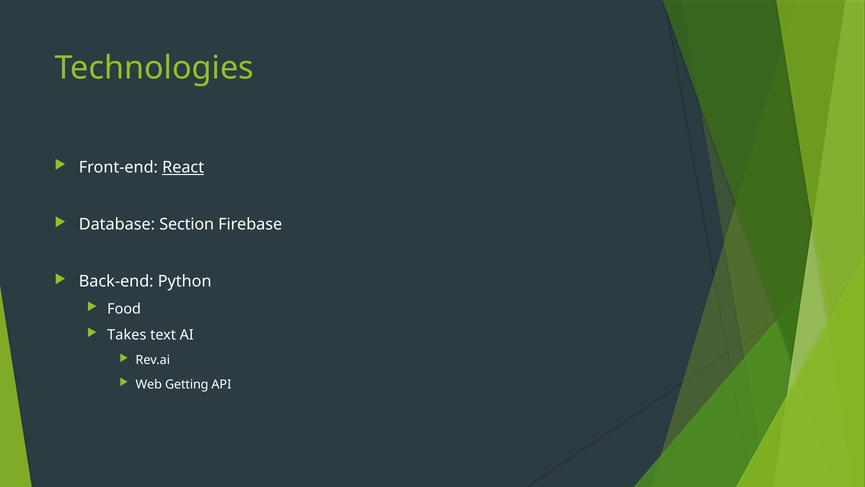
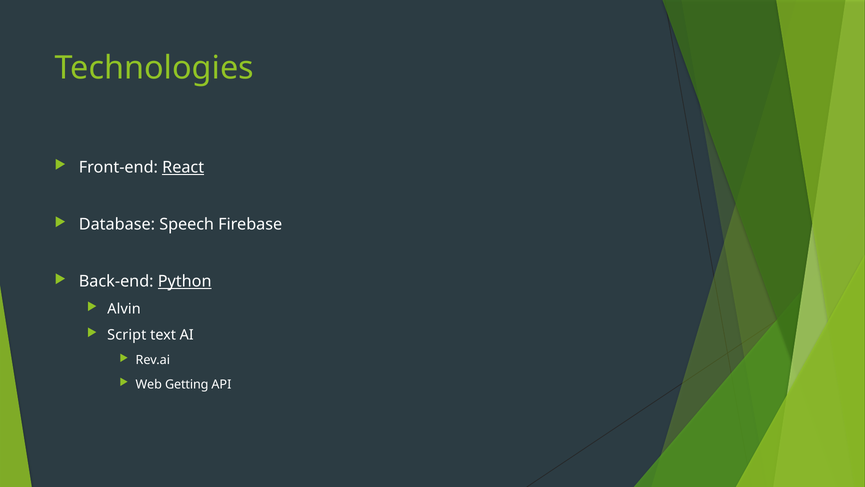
Section: Section -> Speech
Python underline: none -> present
Food: Food -> Alvin
Takes: Takes -> Script
